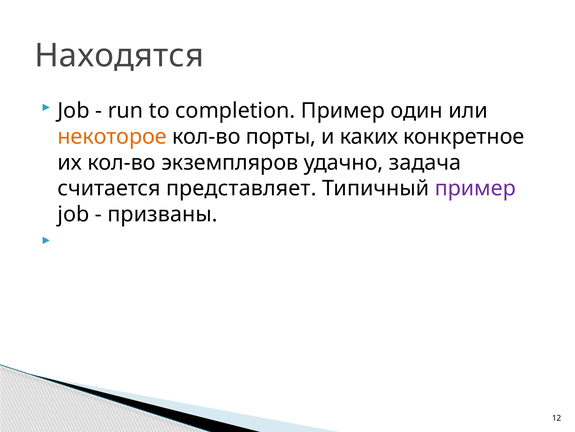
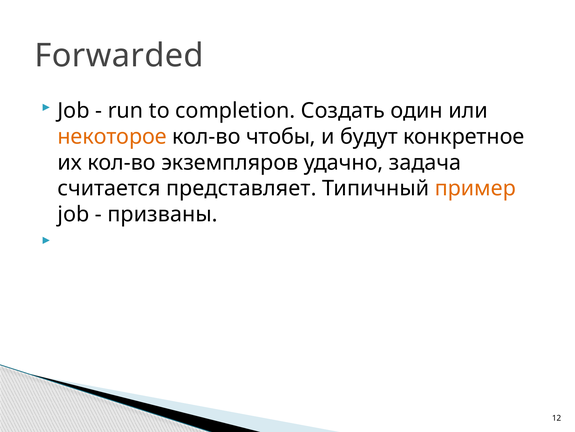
Находятся: Находятся -> Forwarded
completion Пример: Пример -> Создать
порты: порты -> чтобы
каких: каких -> будут
пример at (475, 188) colour: purple -> orange
